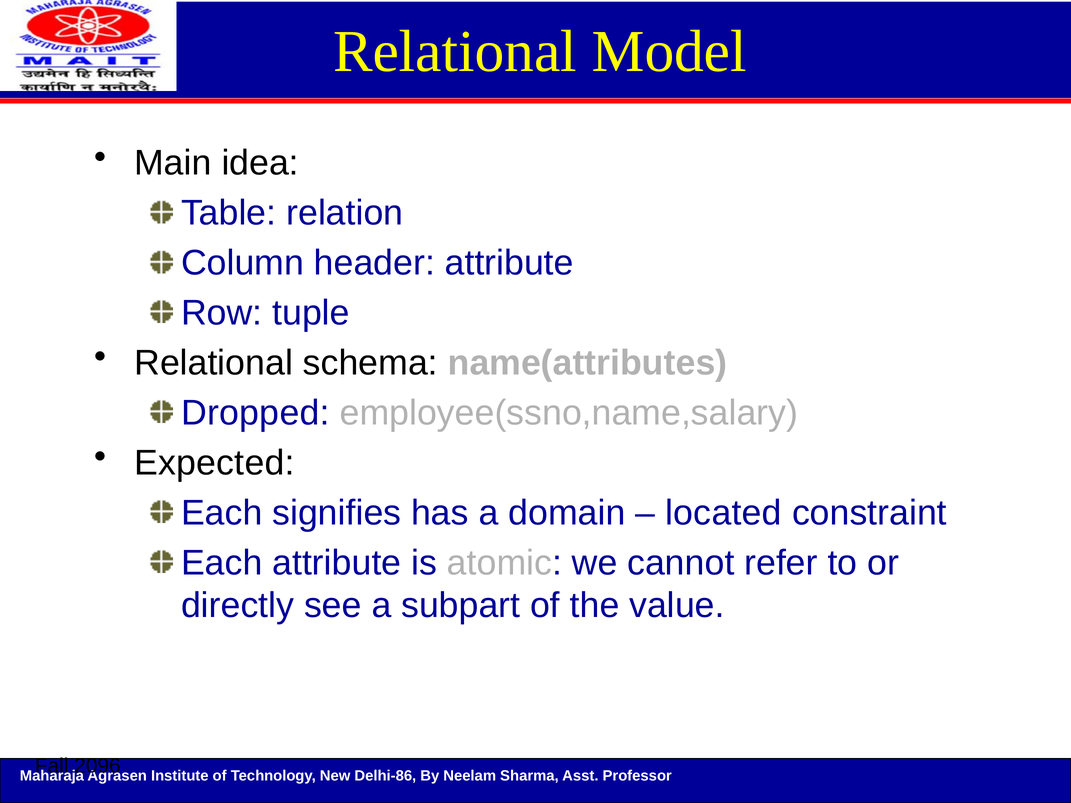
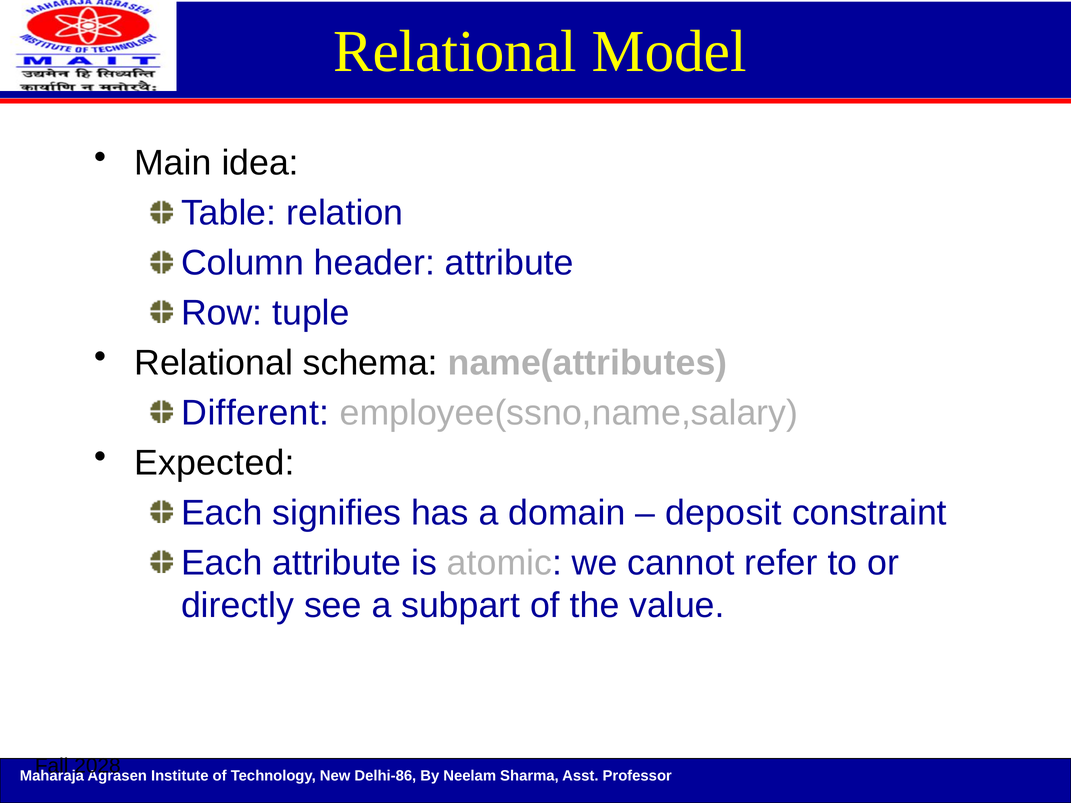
Dropped: Dropped -> Different
located: located -> deposit
2096: 2096 -> 2028
